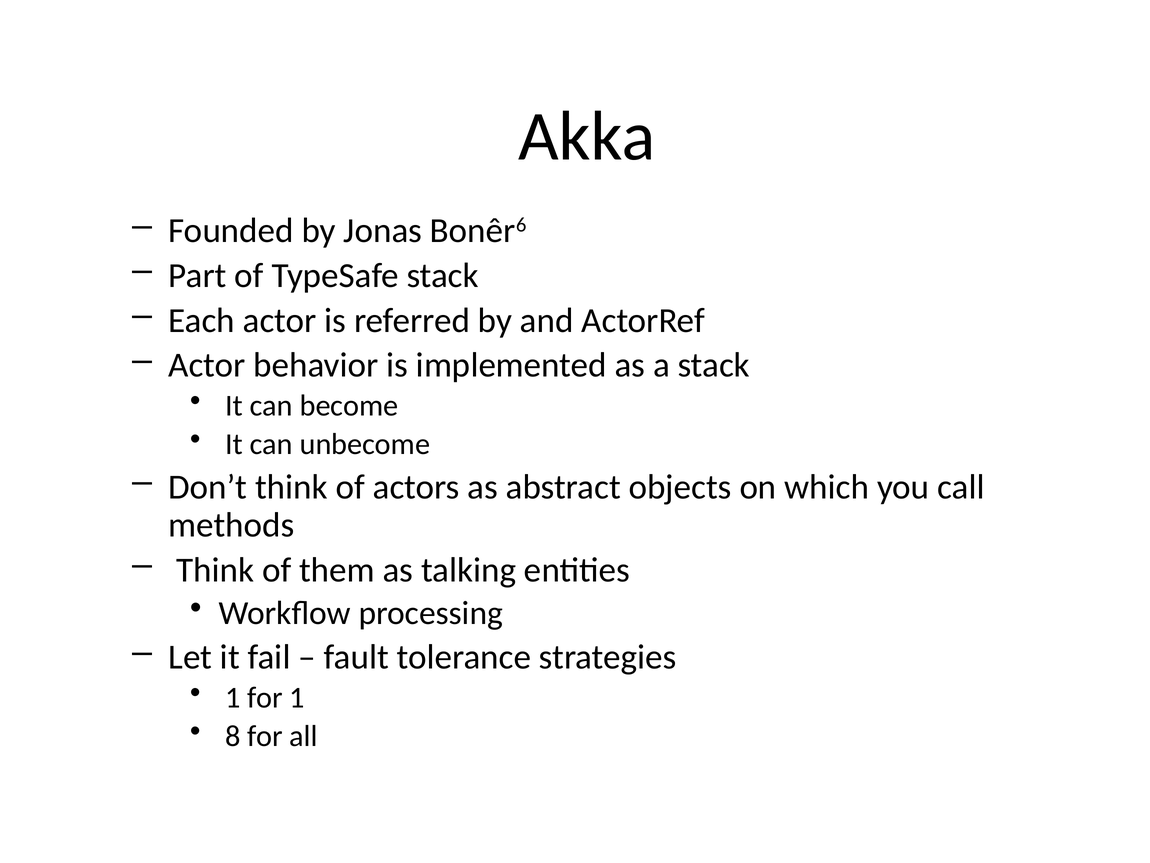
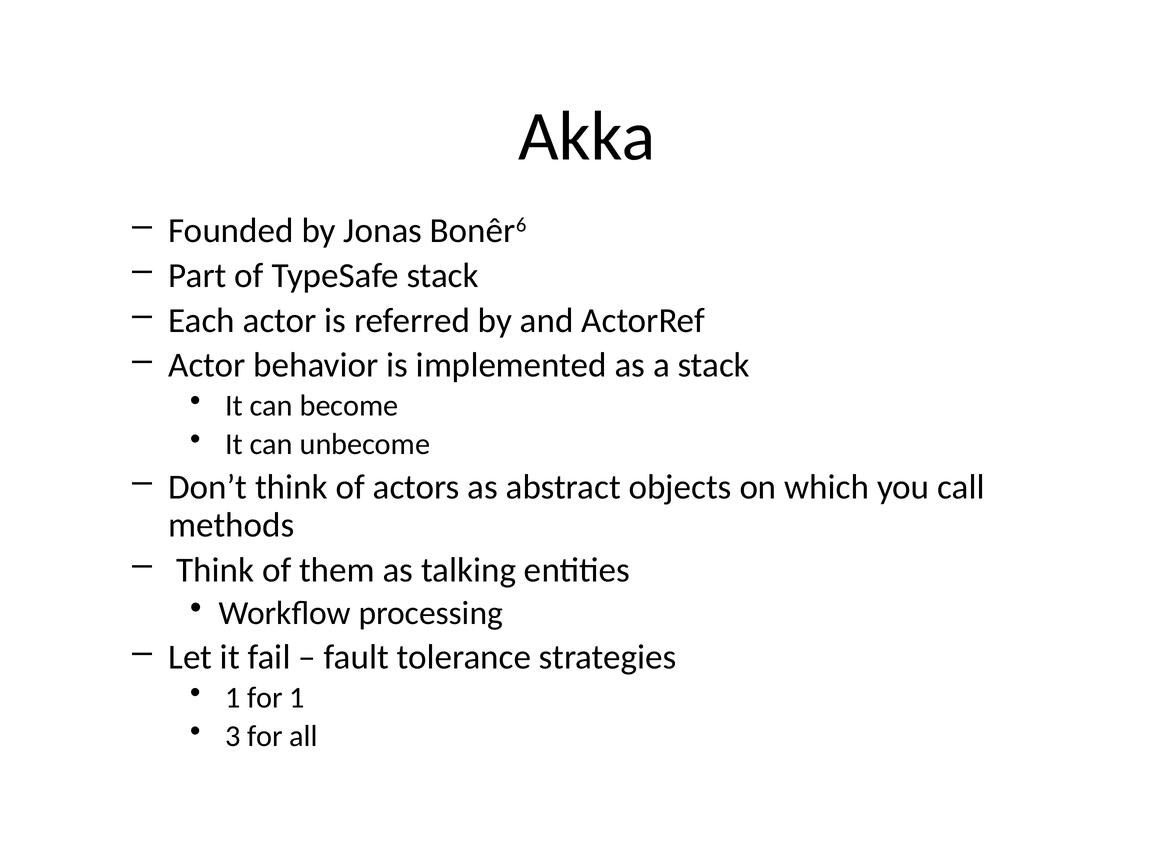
8: 8 -> 3
